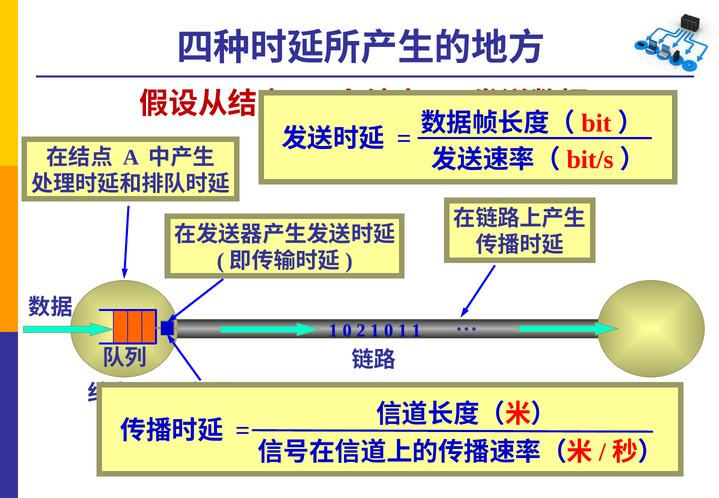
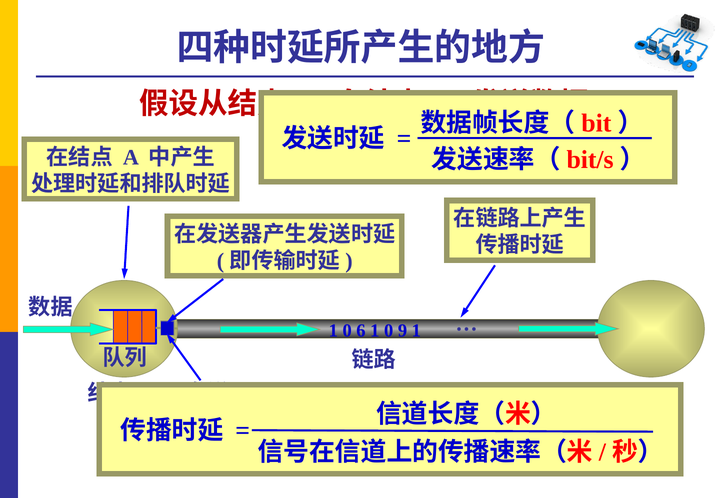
2: 2 -> 6
0 1: 1 -> 9
